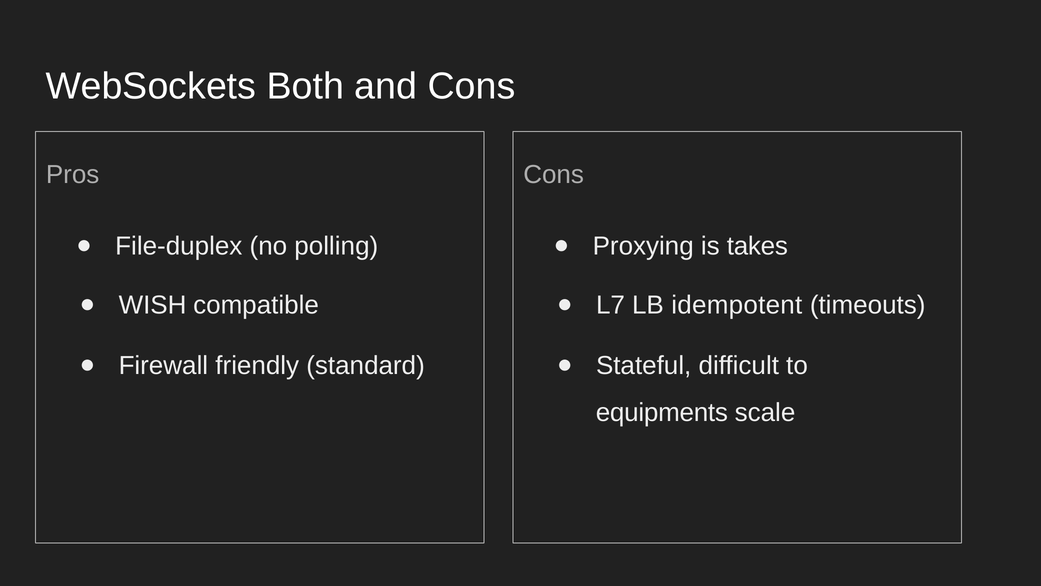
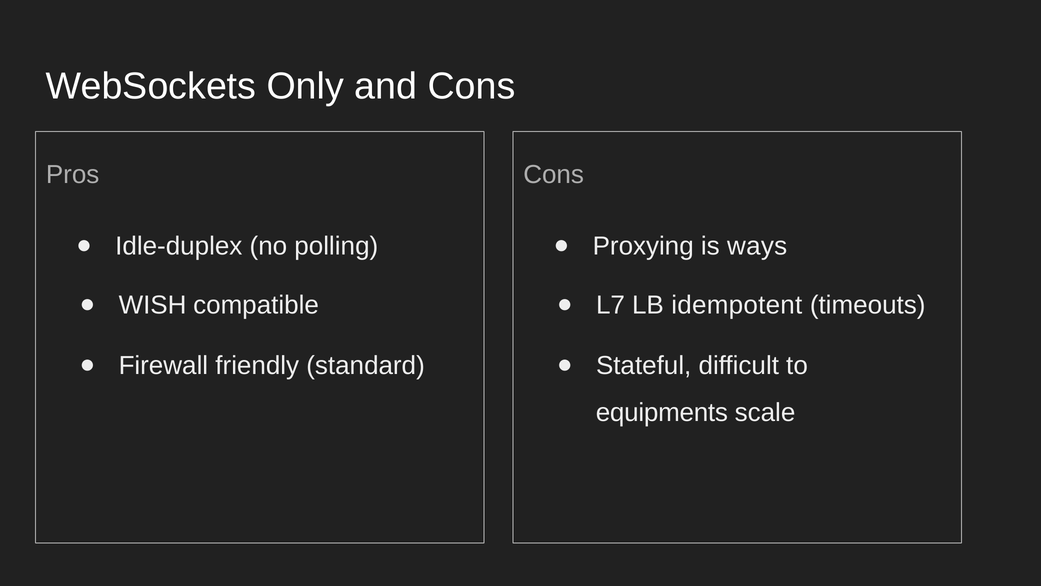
Both: Both -> Only
File-duplex: File-duplex -> Idle-duplex
takes: takes -> ways
